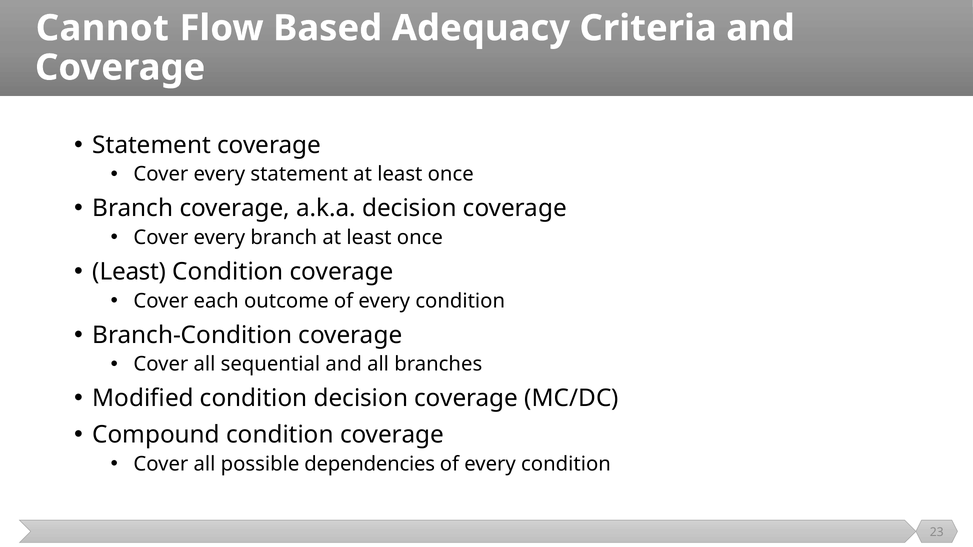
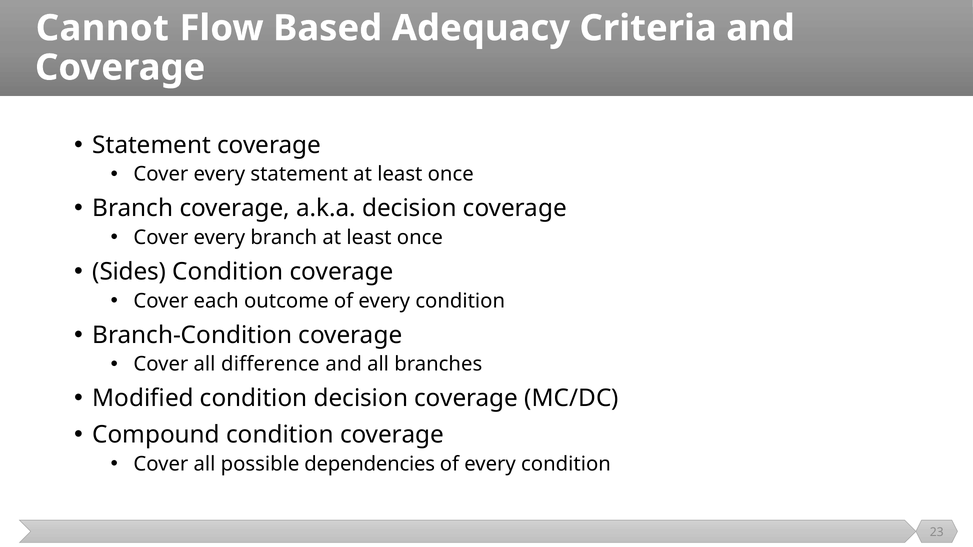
Least at (129, 272): Least -> Sides
sequential: sequential -> difference
